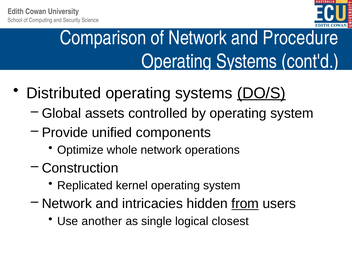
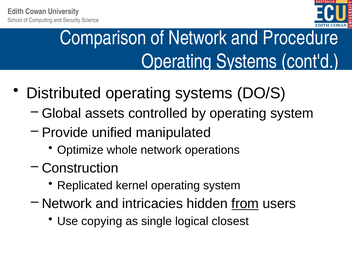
DO/S underline: present -> none
components: components -> manipulated
another: another -> copying
